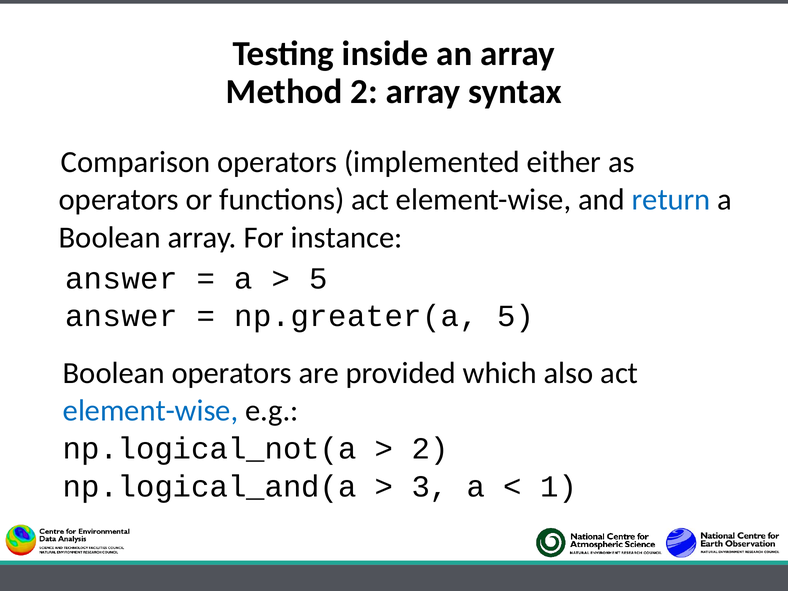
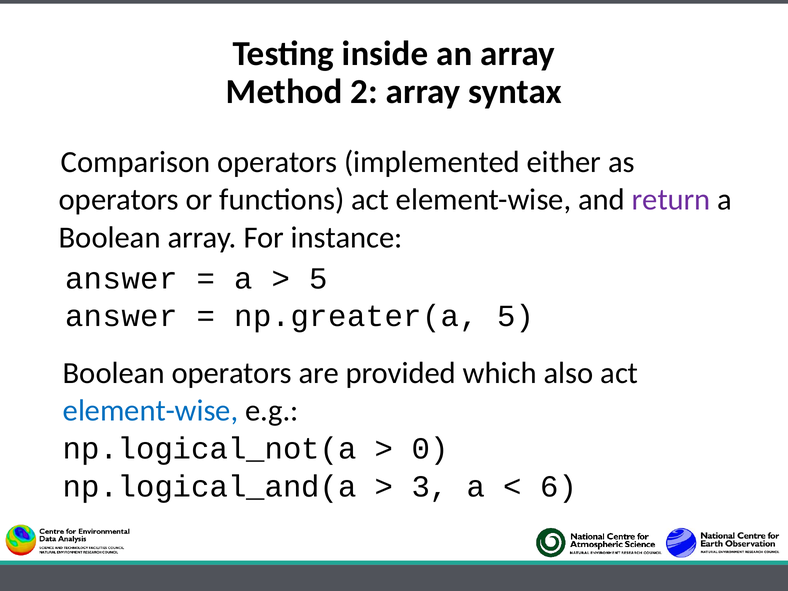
return colour: blue -> purple
2 at (430, 449): 2 -> 0
1: 1 -> 6
